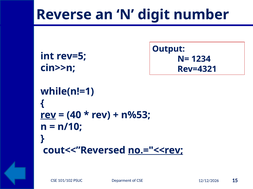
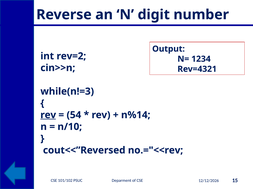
rev=5: rev=5 -> rev=2
while(n!=1: while(n!=1 -> while(n!=3
40: 40 -> 54
n%53: n%53 -> n%14
no.="<<rev underline: present -> none
